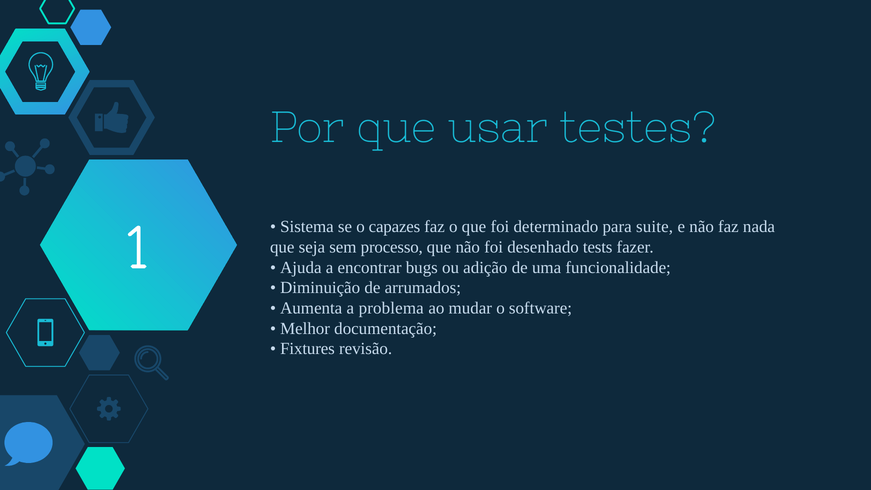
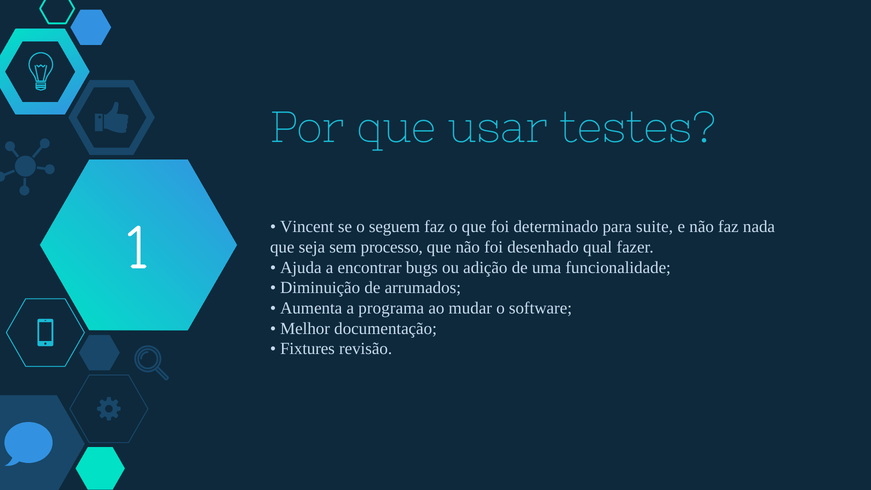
Sistema: Sistema -> Vincent
capazes: capazes -> seguem
tests: tests -> qual
problema: problema -> programa
